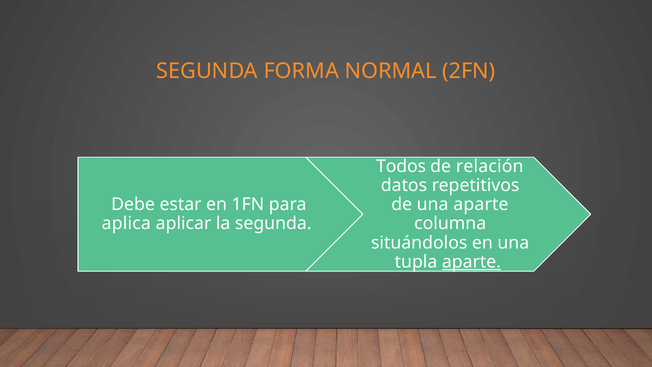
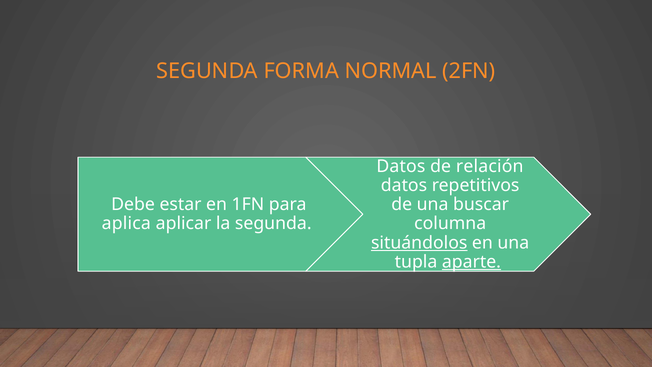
Todos at (401, 166): Todos -> Datos
una aparte: aparte -> buscar
situándolos underline: none -> present
